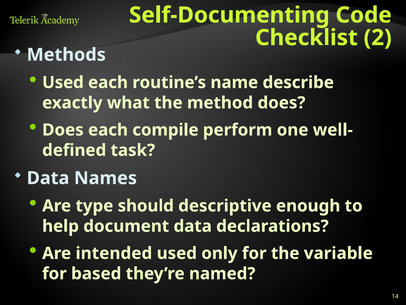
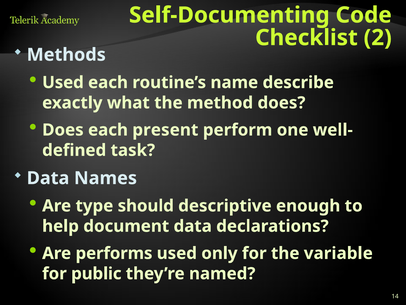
compile: compile -> present
intended: intended -> performs
based: based -> public
